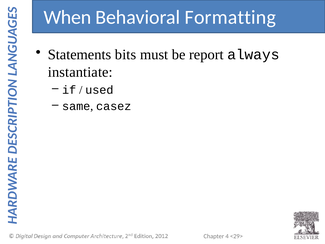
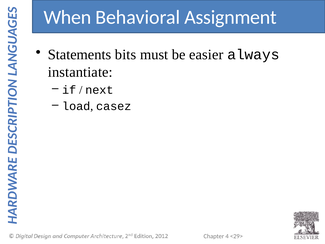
Formatting: Formatting -> Assignment
report: report -> easier
used: used -> next
same: same -> load
